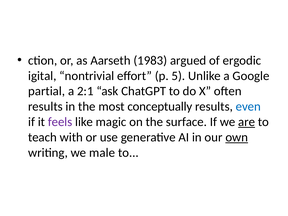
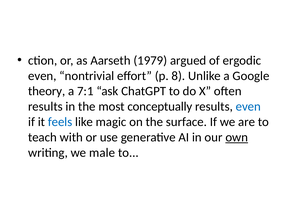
1983: 1983 -> 1979
igital at (42, 76): igital -> even
5: 5 -> 8
partial: partial -> theory
2:1: 2:1 -> 7:1
feels colour: purple -> blue
are underline: present -> none
